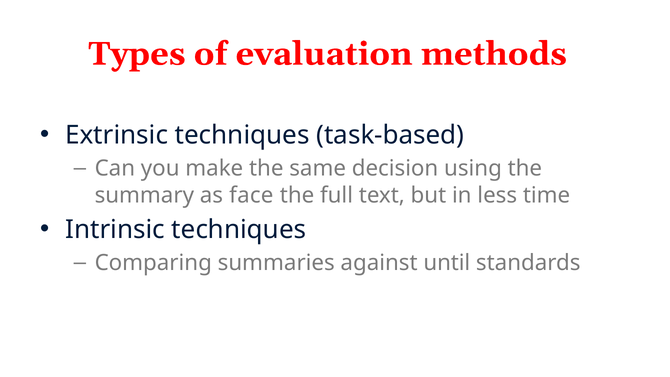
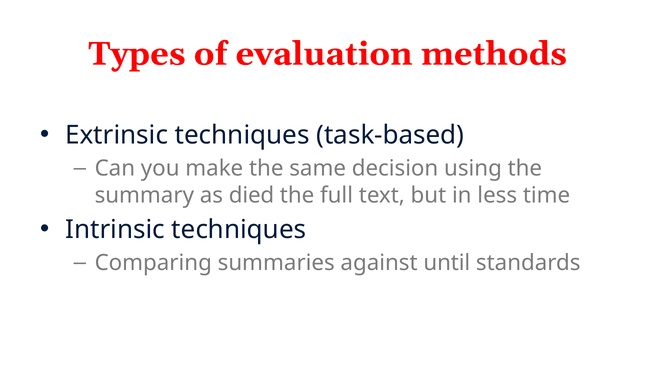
face: face -> died
